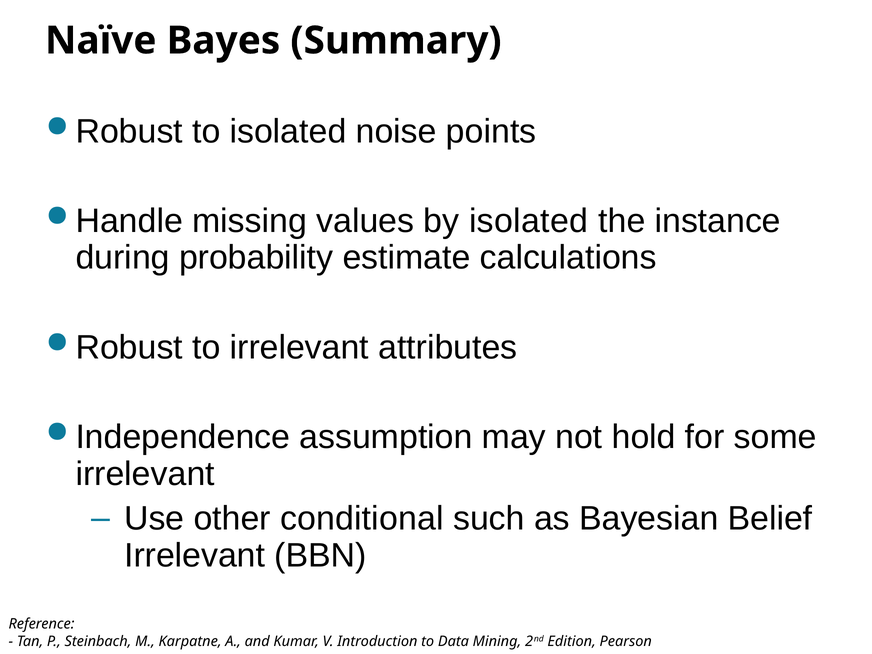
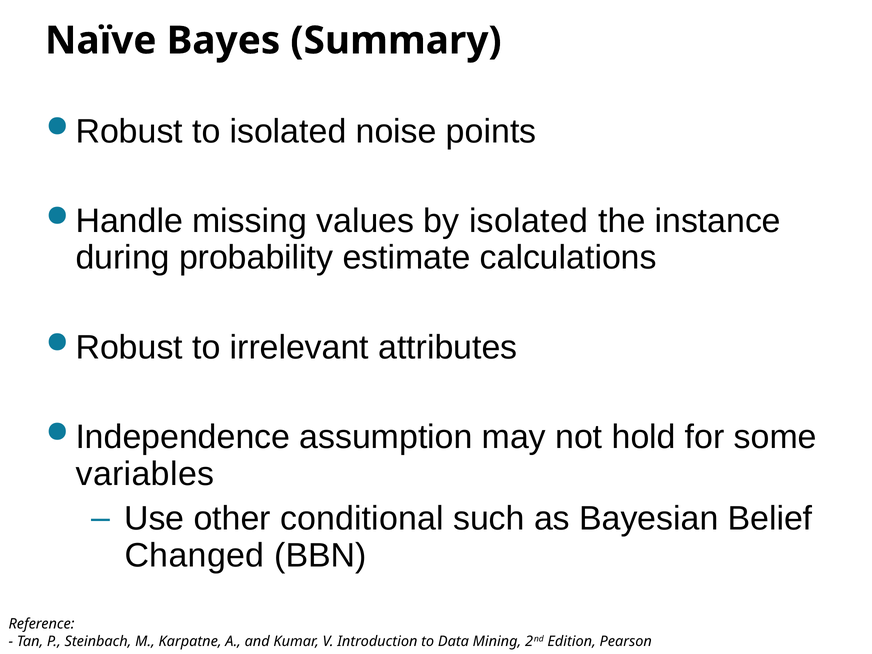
irrelevant at (145, 474): irrelevant -> variables
Irrelevant at (195, 555): Irrelevant -> Changed
